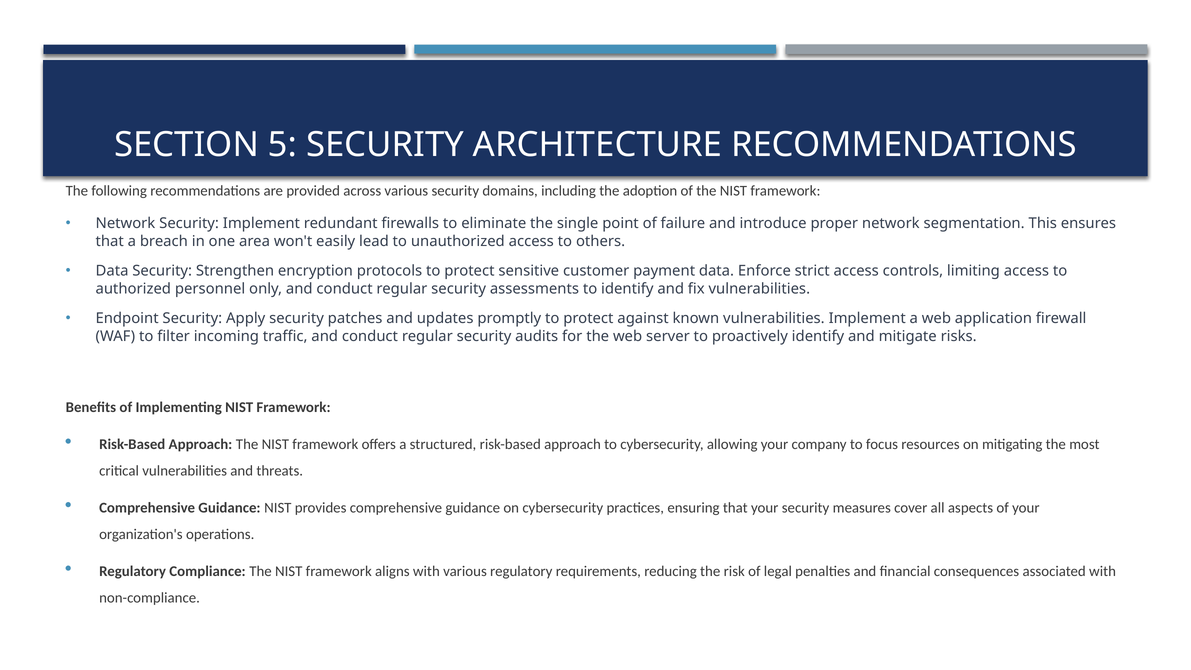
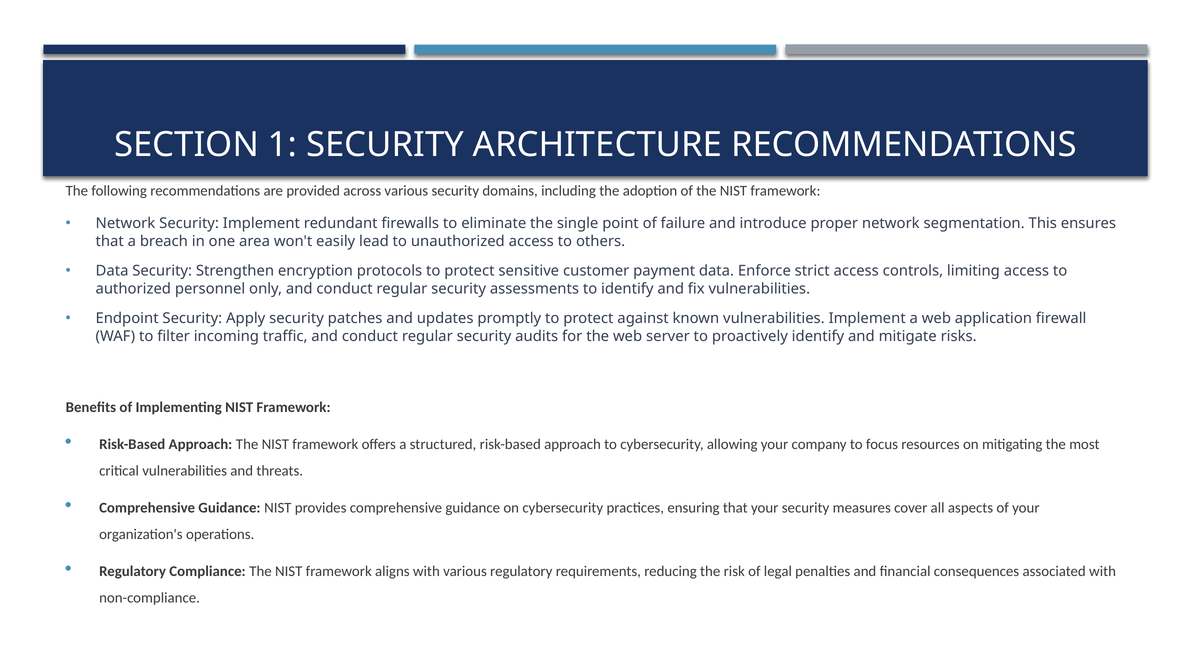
5: 5 -> 1
